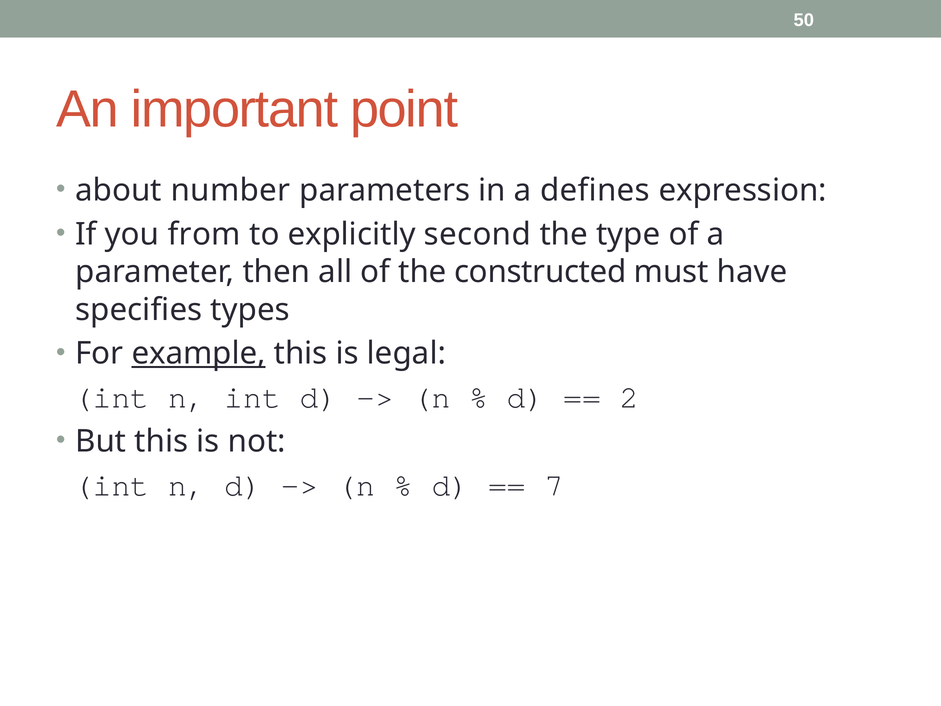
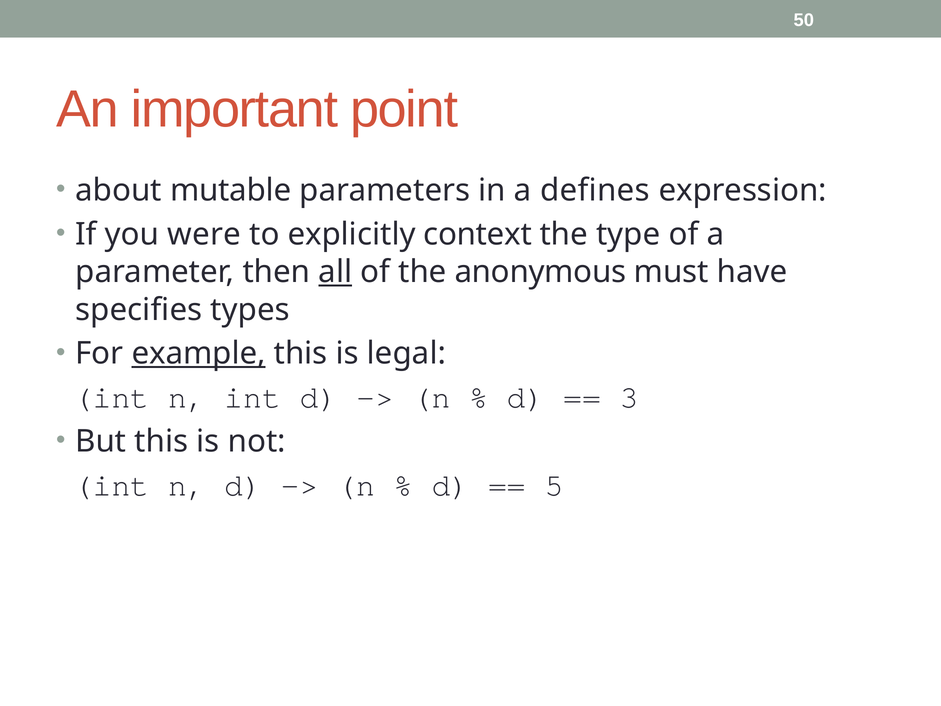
number: number -> mutable
from: from -> were
second: second -> context
all underline: none -> present
constructed: constructed -> anonymous
2: 2 -> 3
7: 7 -> 5
